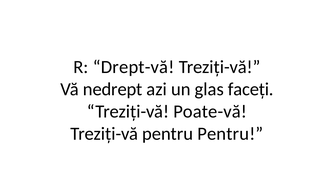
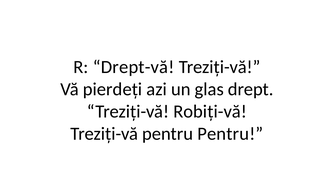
nedrept: nedrept -> pierdeți
faceți: faceți -> drept
Poate-vă: Poate-vă -> Robiți-vă
